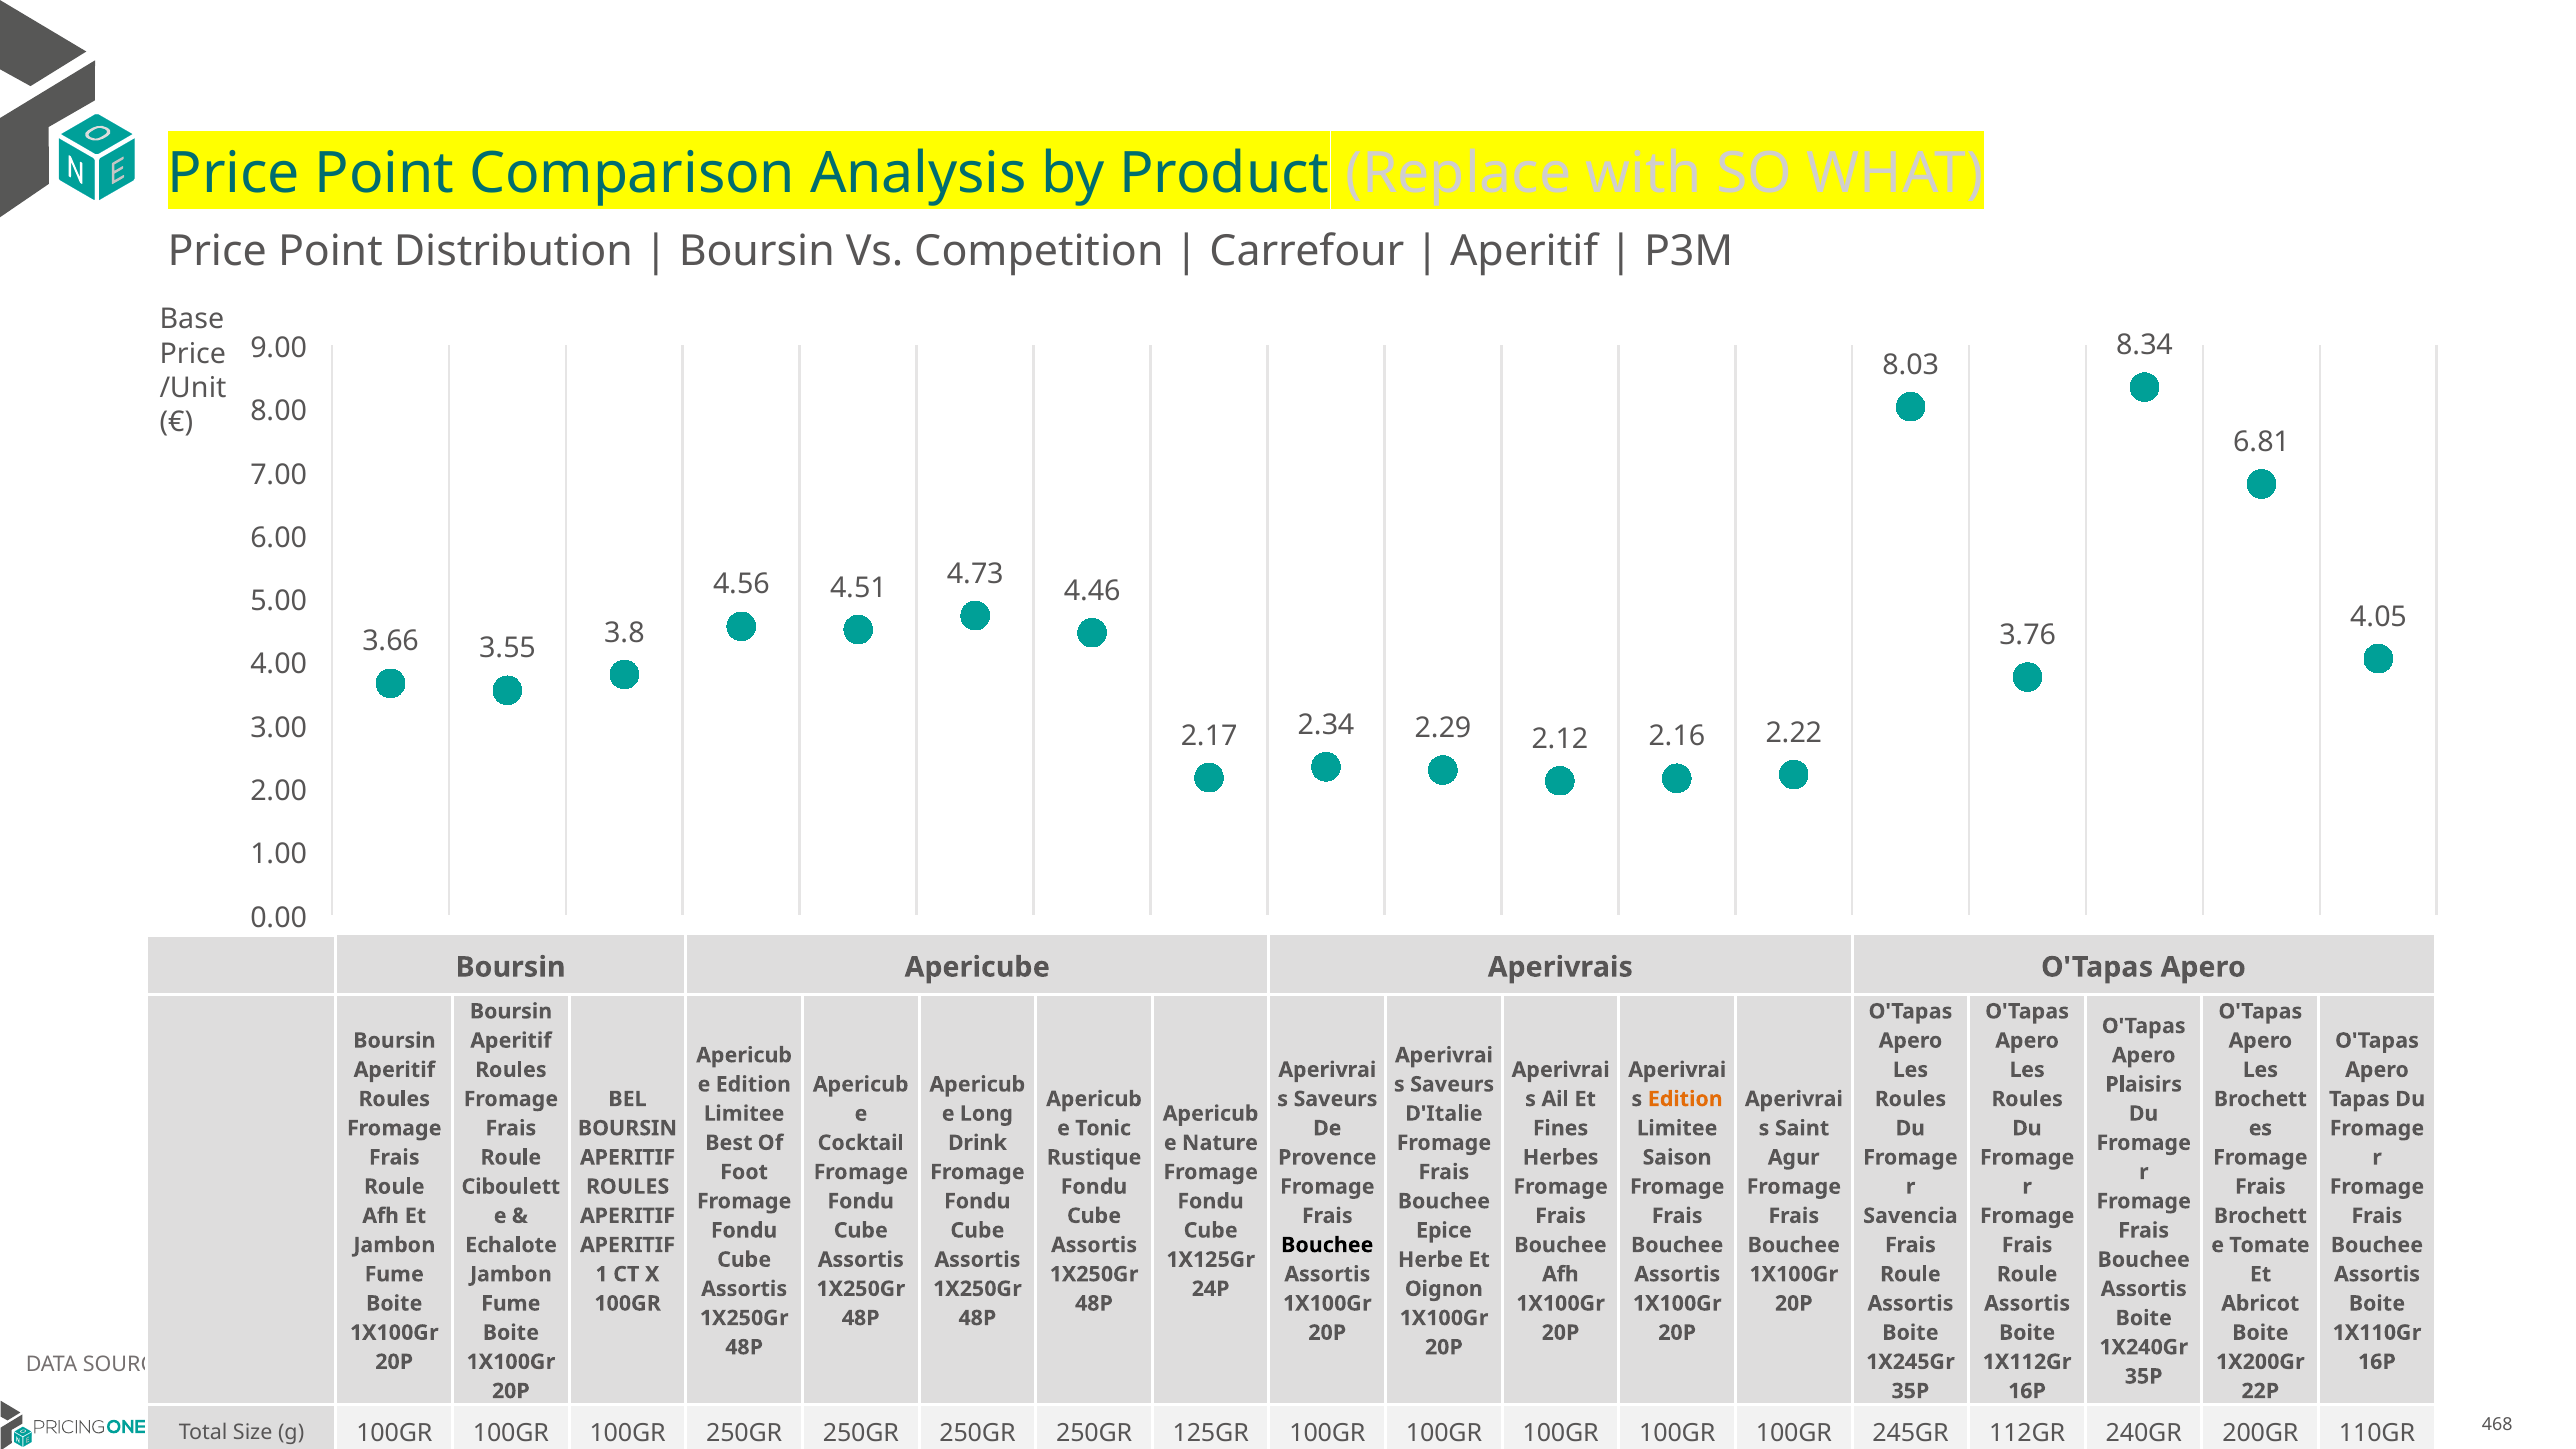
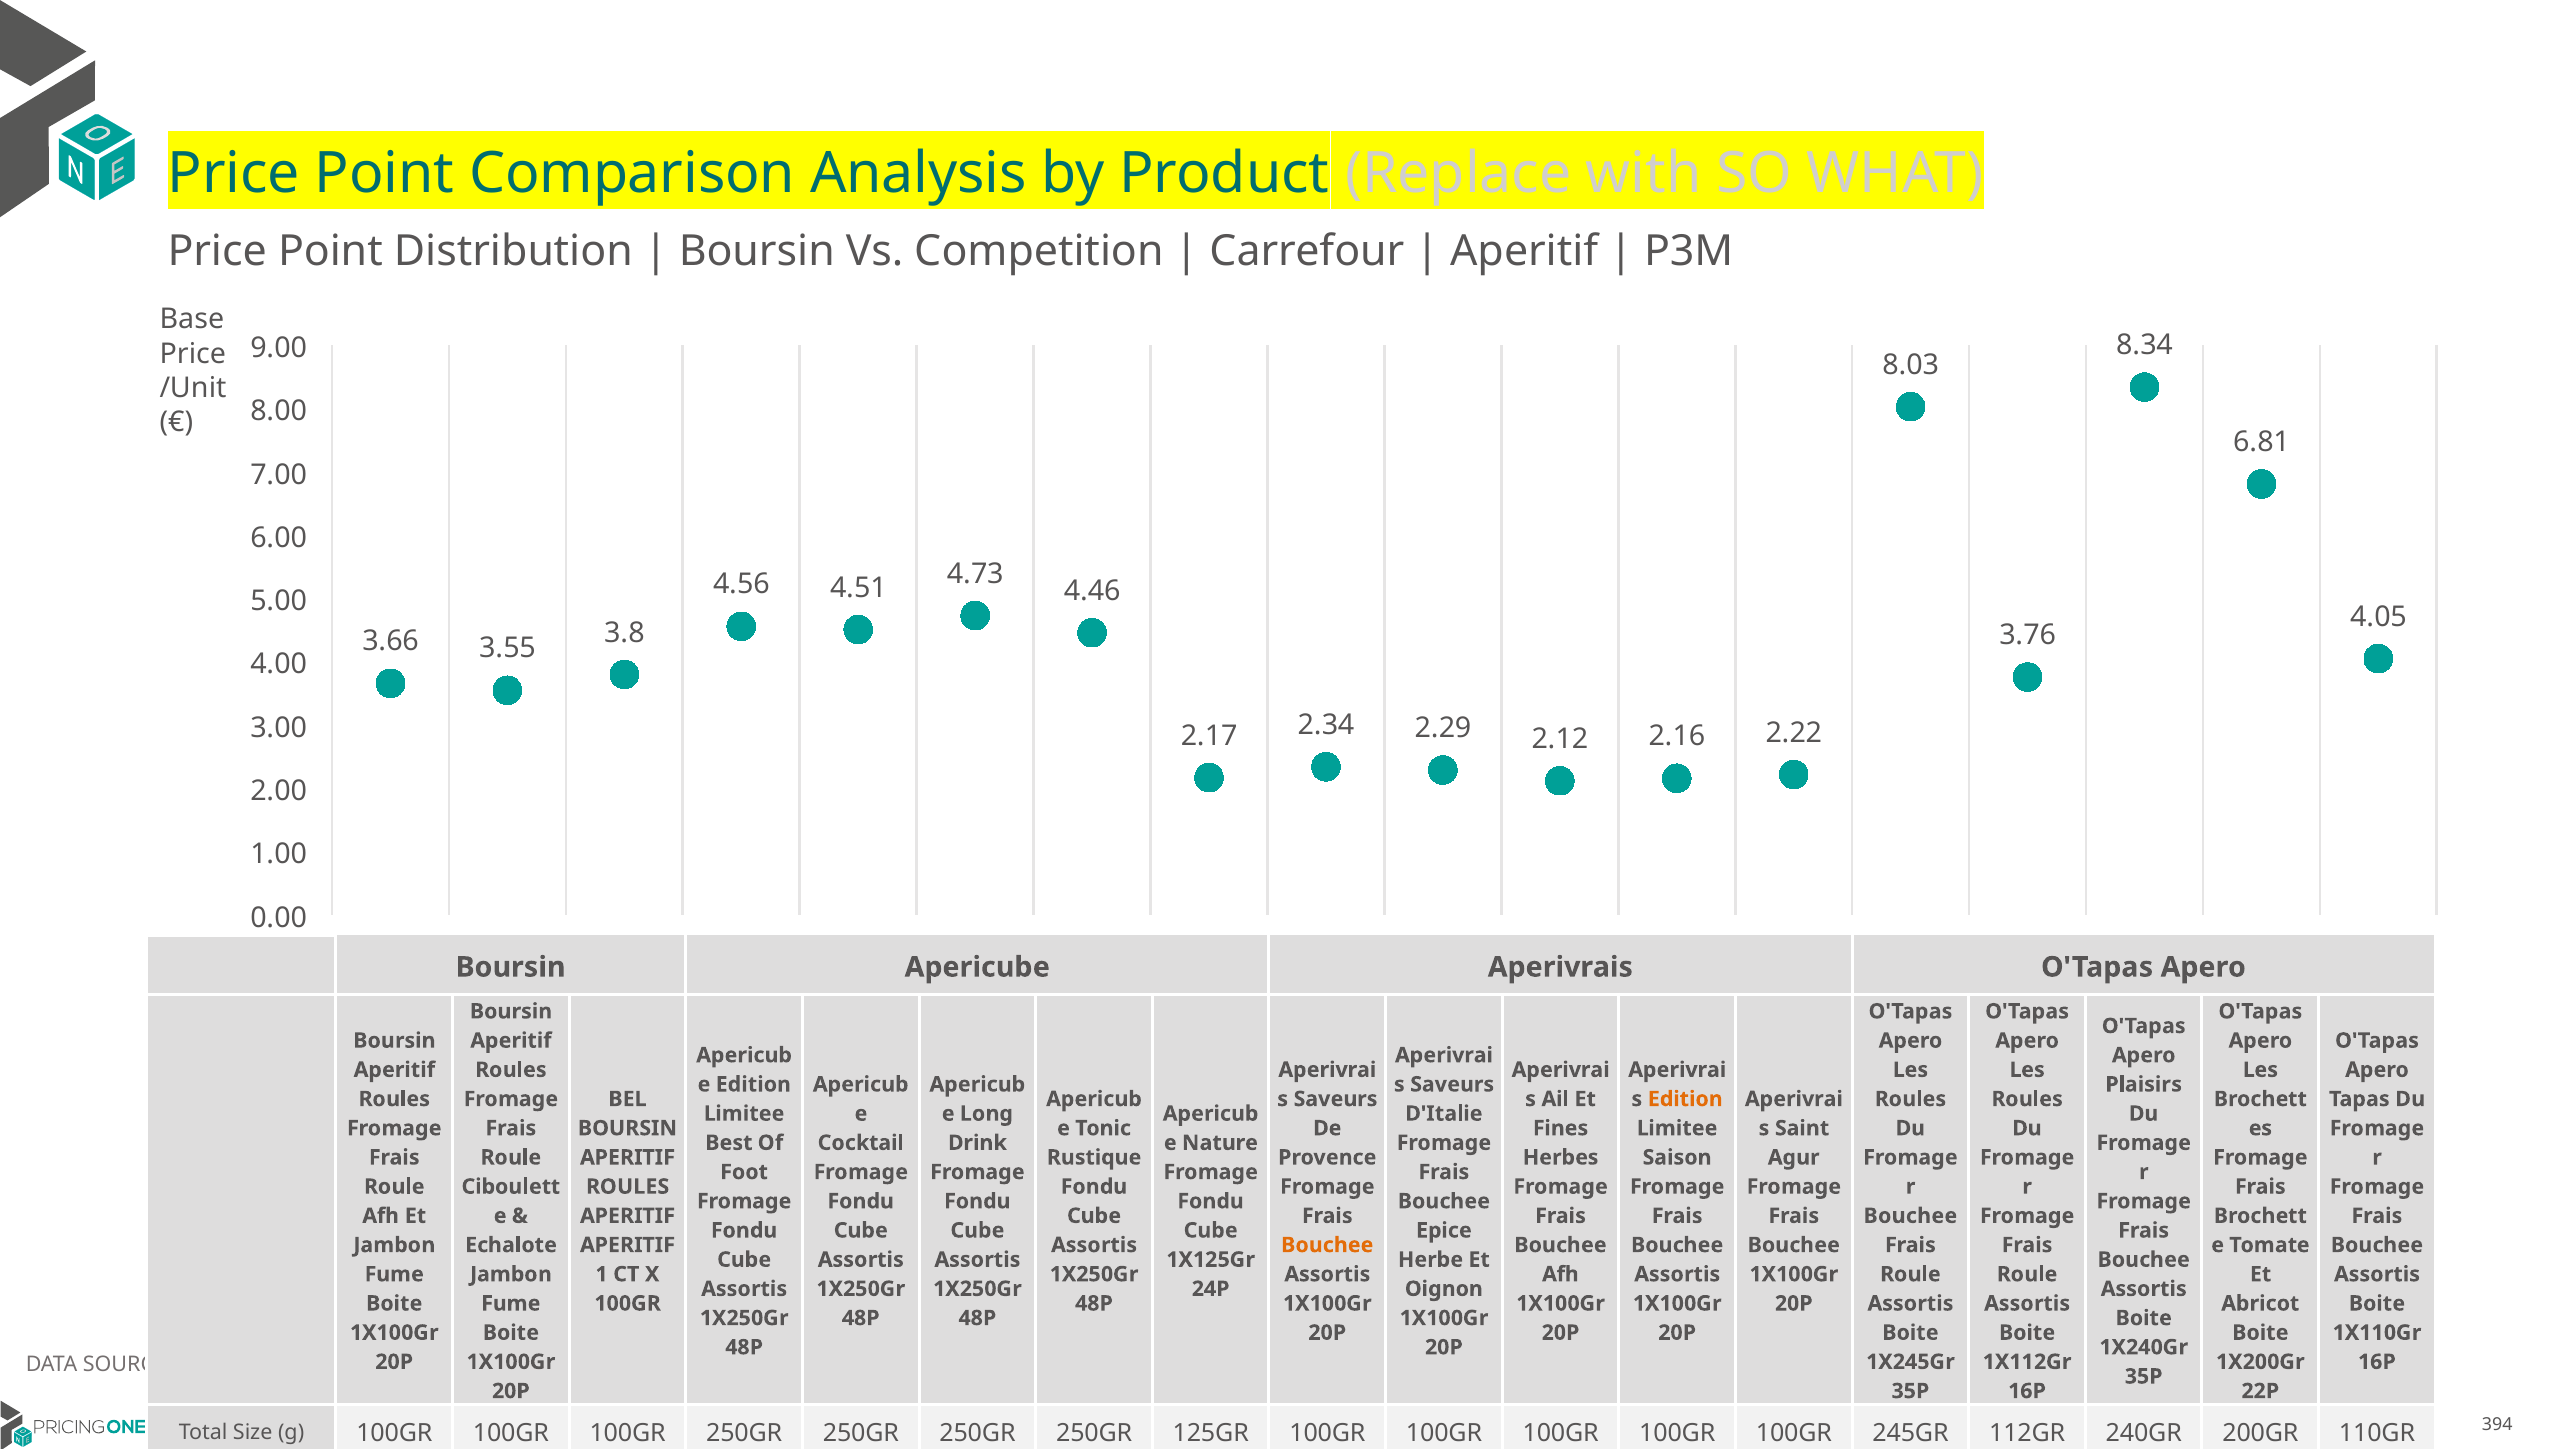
Savencia at (1910, 1216): Savencia -> Bouchee
Bouchee at (1327, 1245) colour: black -> orange
468: 468 -> 394
